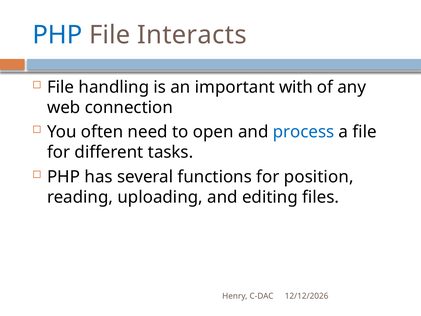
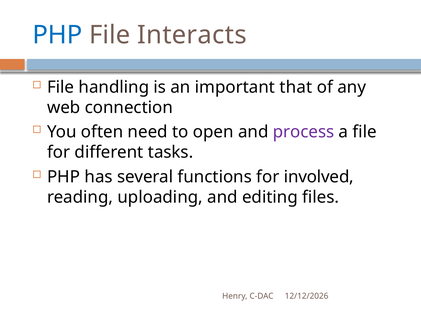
with: with -> that
process colour: blue -> purple
position: position -> involved
